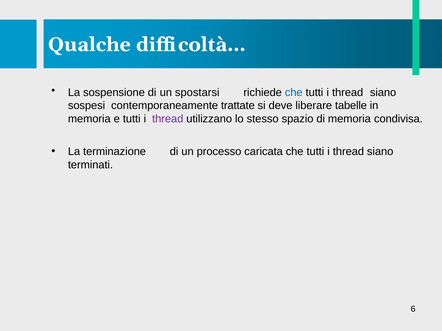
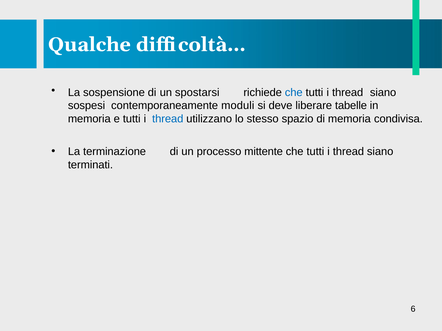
trattate: trattate -> moduli
thread at (168, 119) colour: purple -> blue
caricata: caricata -> mittente
